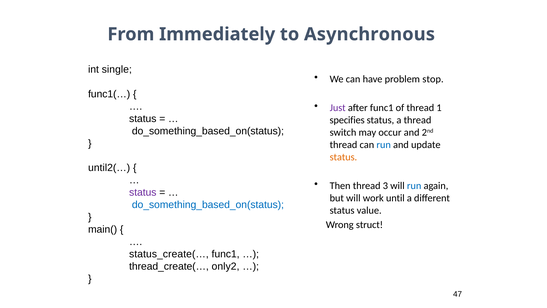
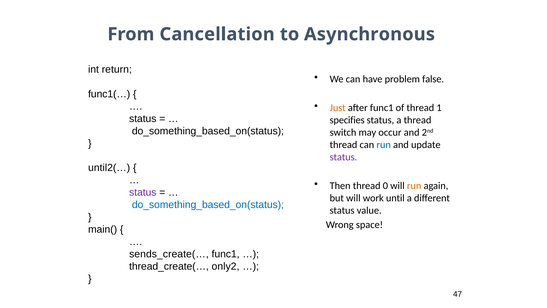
Immediately: Immediately -> Cancellation
single: single -> return
stop: stop -> false
Just colour: purple -> orange
status at (343, 157) colour: orange -> purple
3: 3 -> 0
run at (414, 186) colour: blue -> orange
struct: struct -> space
status_create(…: status_create(… -> sends_create(…
